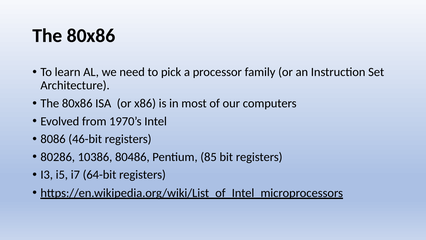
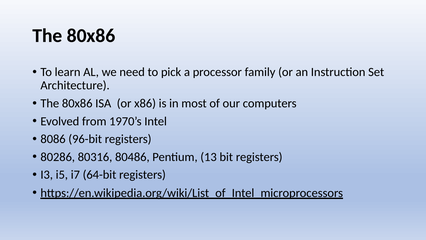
46-bit: 46-bit -> 96-bit
10386: 10386 -> 80316
85: 85 -> 13
